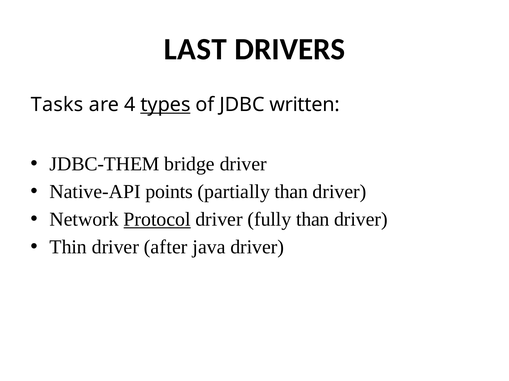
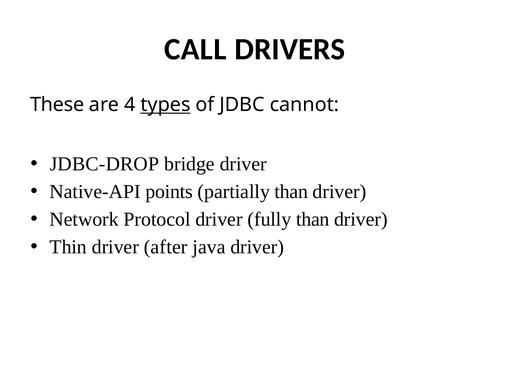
LAST: LAST -> CALL
Tasks: Tasks -> These
written: written -> cannot
JDBC-THEM: JDBC-THEM -> JDBC-DROP
Protocol underline: present -> none
